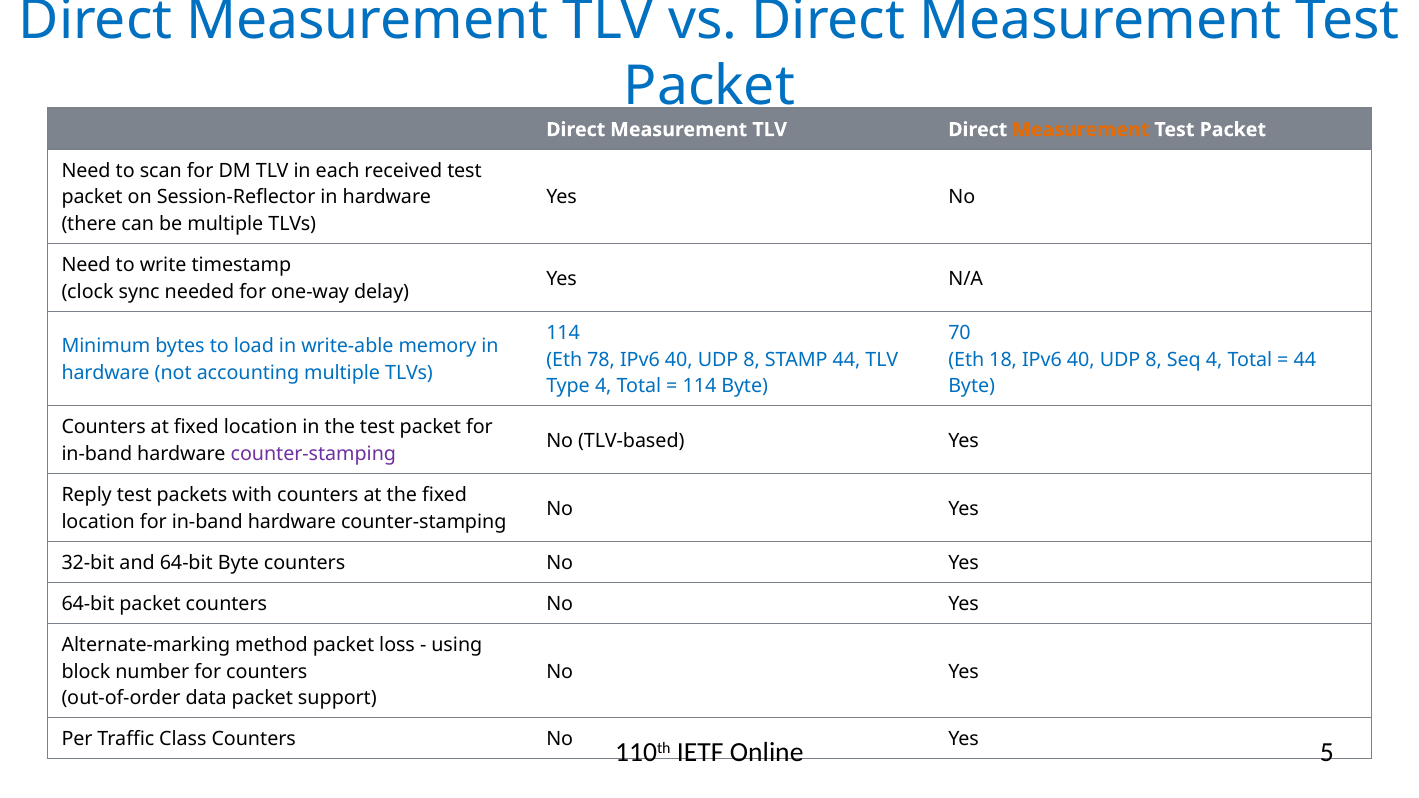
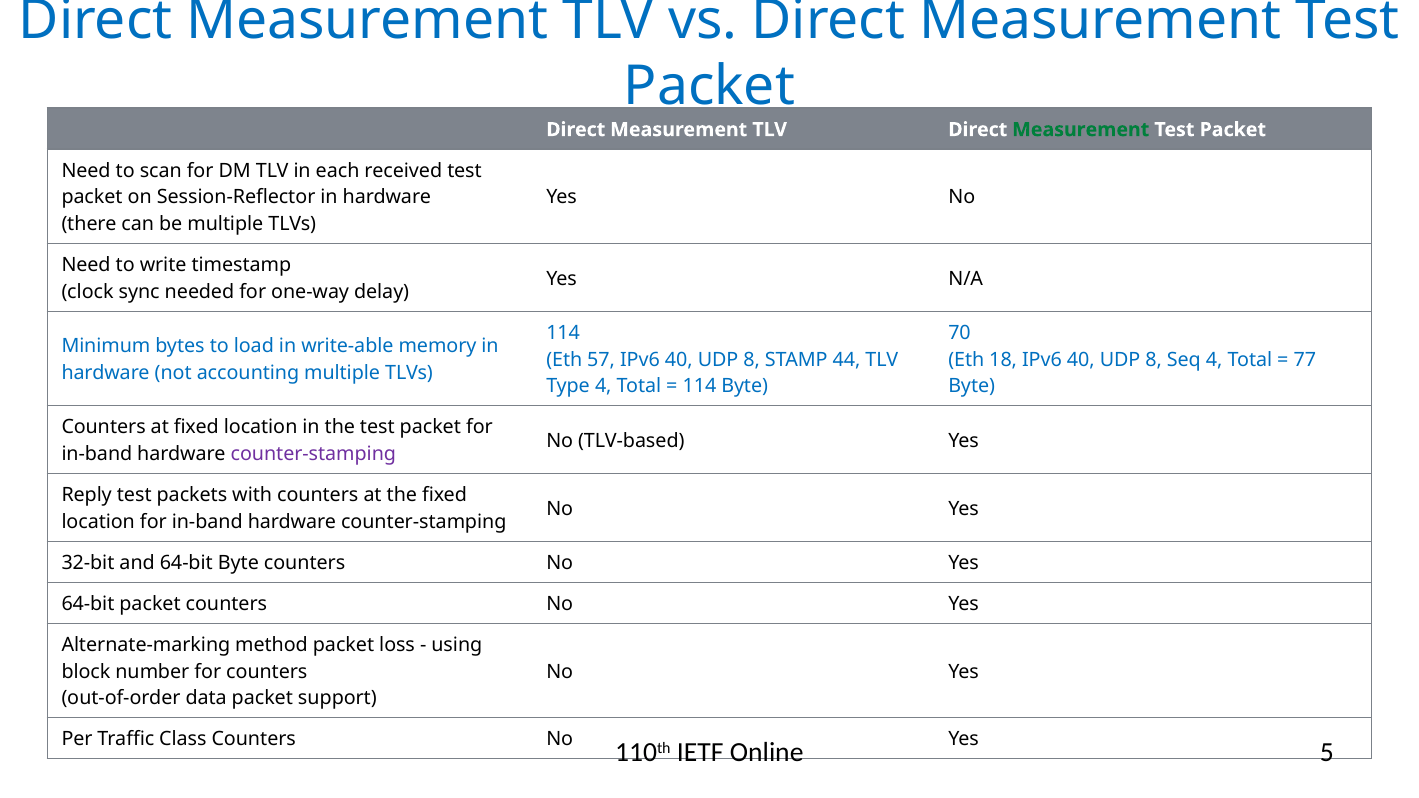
Measurement at (1081, 130) colour: orange -> green
78: 78 -> 57
44 at (1305, 360): 44 -> 77
